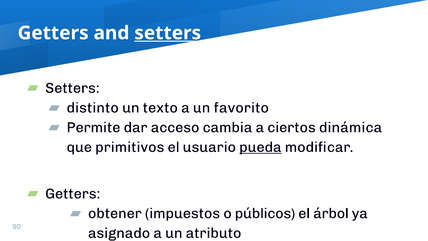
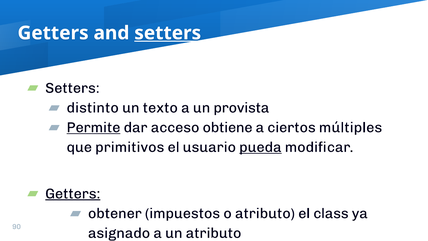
favorito: favorito -> provista
Permite underline: none -> present
cambia: cambia -> obtiene
dinámica: dinámica -> múltiples
Getters at (73, 194) underline: none -> present
o públicos: públicos -> atributo
árbol: árbol -> class
